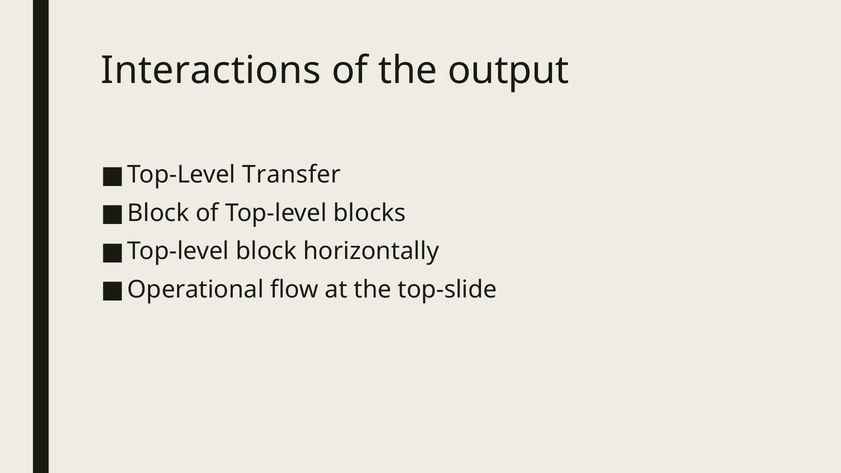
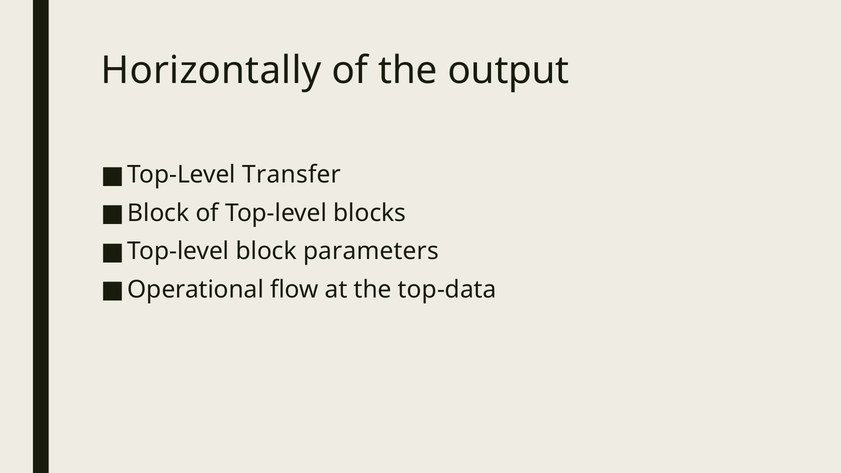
Interactions: Interactions -> Horizontally
horizontally: horizontally -> parameters
top-slide: top-slide -> top-data
